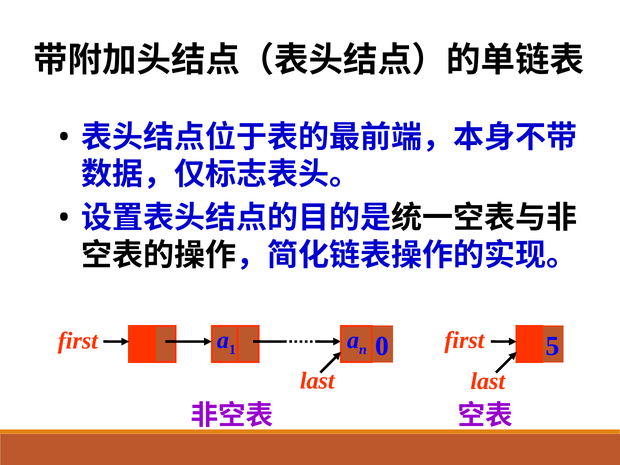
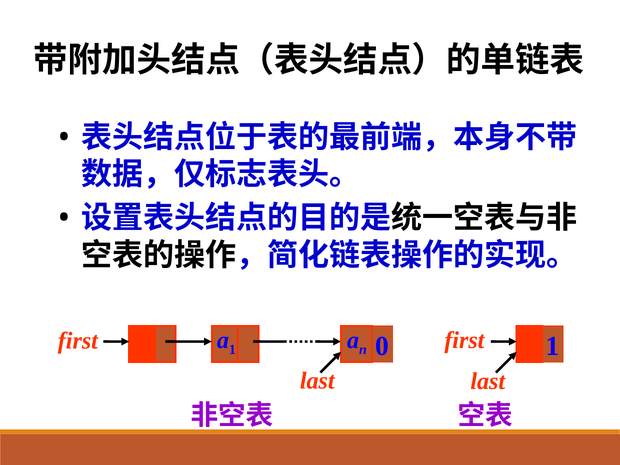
first 5: 5 -> 1
